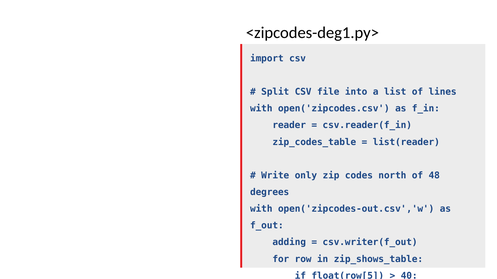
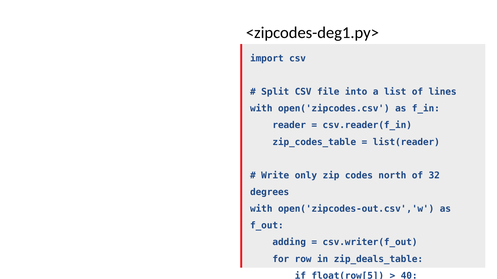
48: 48 -> 32
zip_shows_table: zip_shows_table -> zip_deals_table
